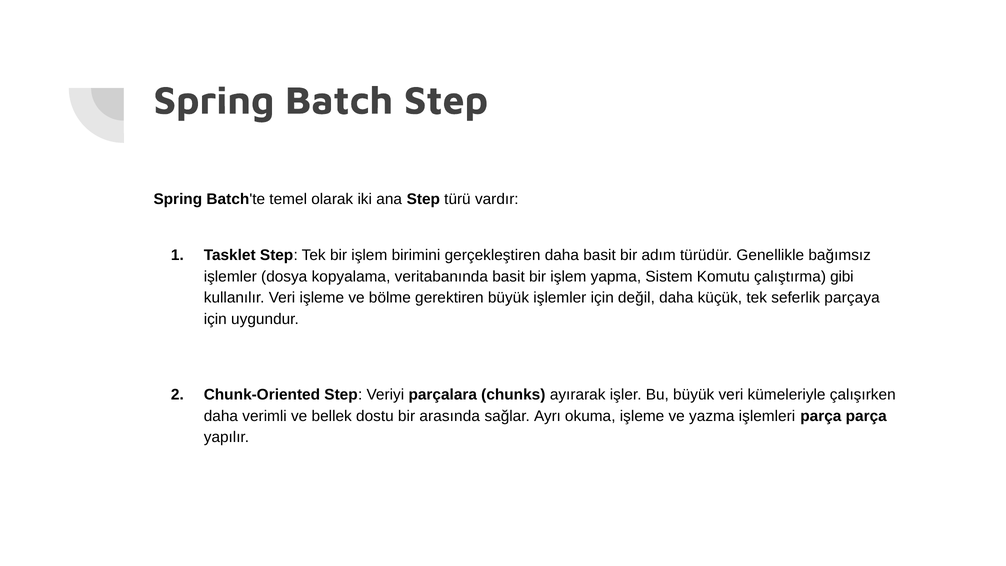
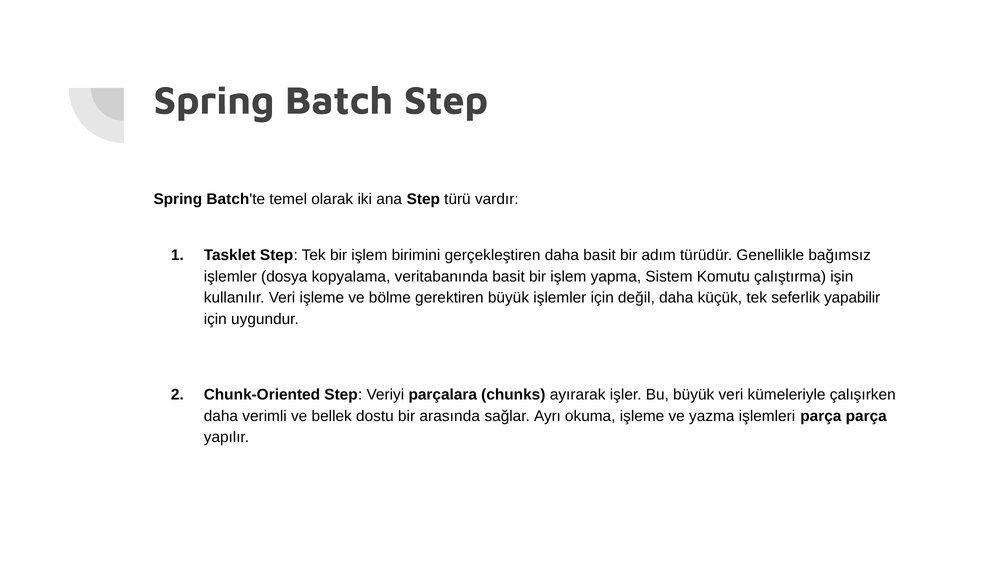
gibi: gibi -> işin
parçaya: parçaya -> yapabilir
